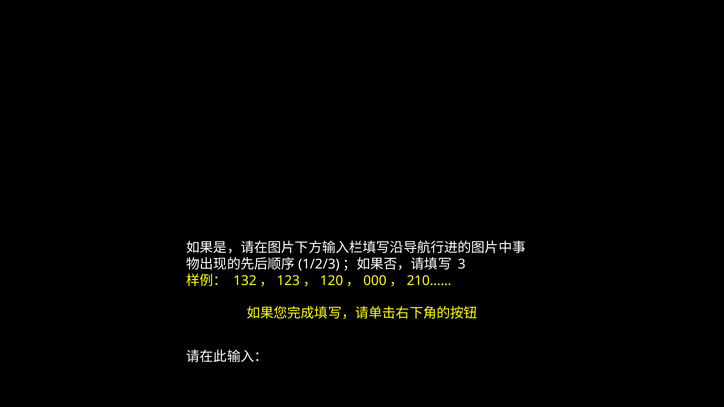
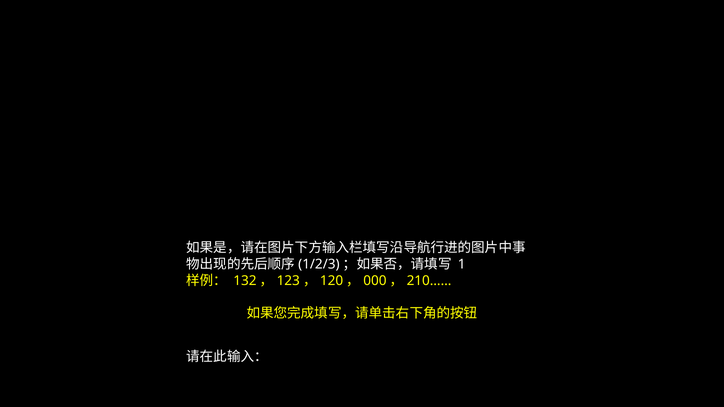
3: 3 -> 1
